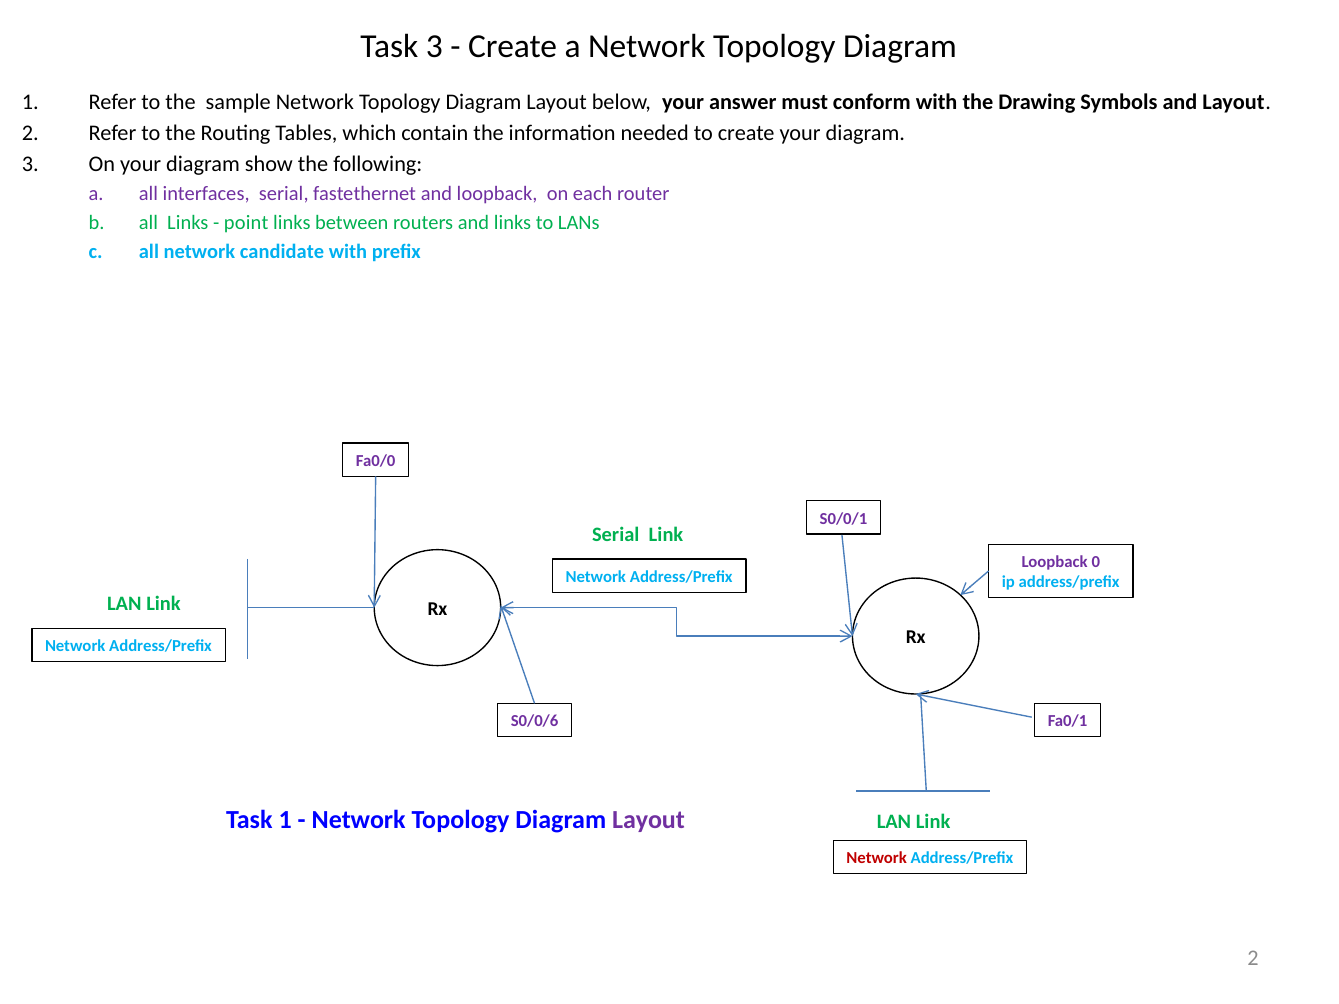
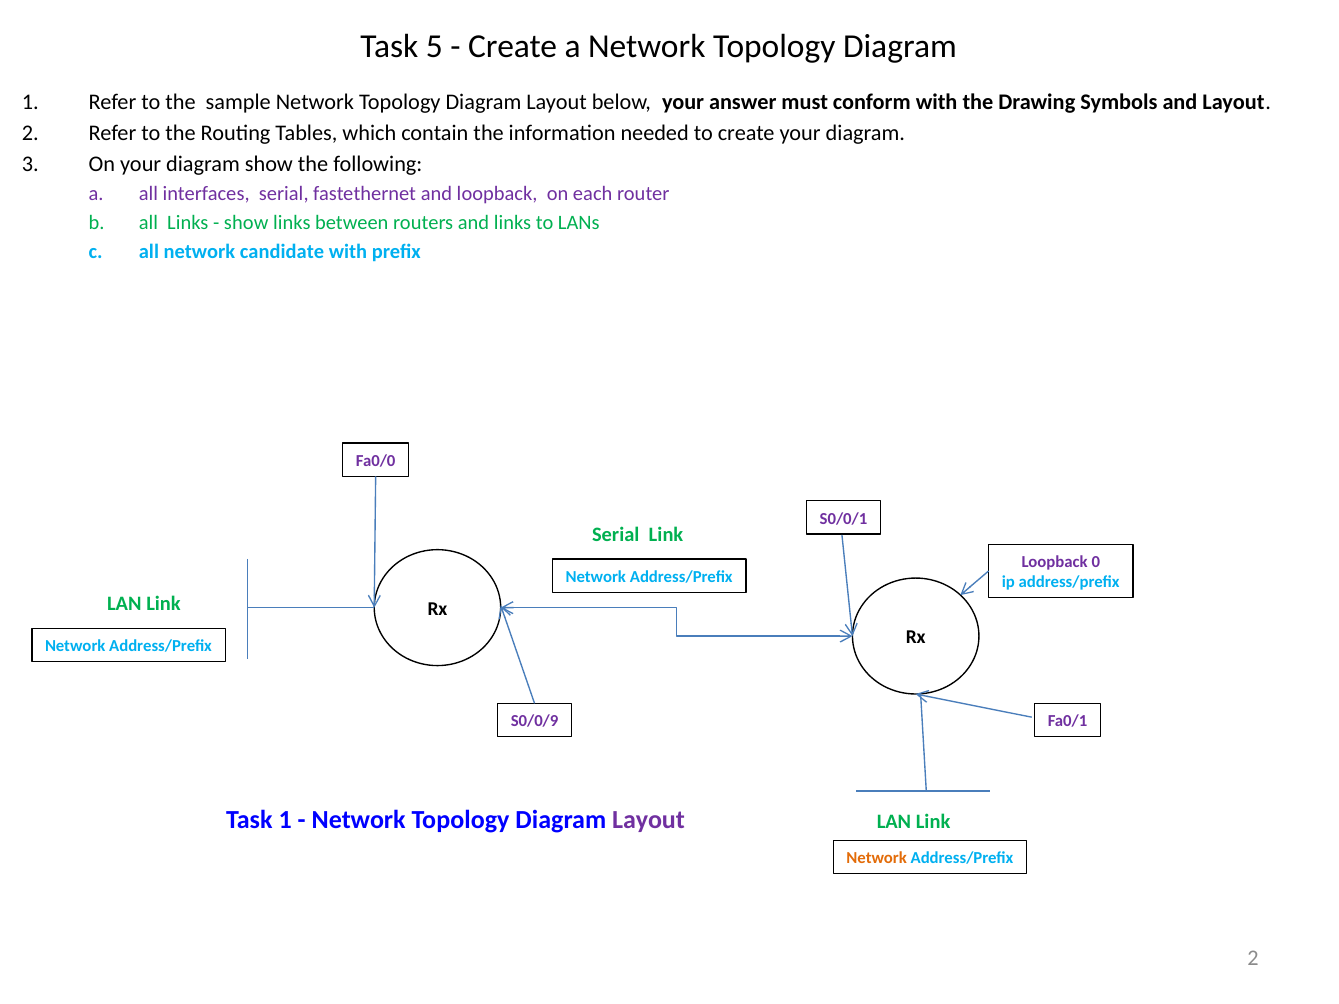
Task 3: 3 -> 5
point at (246, 223): point -> show
S0/0/6: S0/0/6 -> S0/0/9
Network at (877, 858) colour: red -> orange
